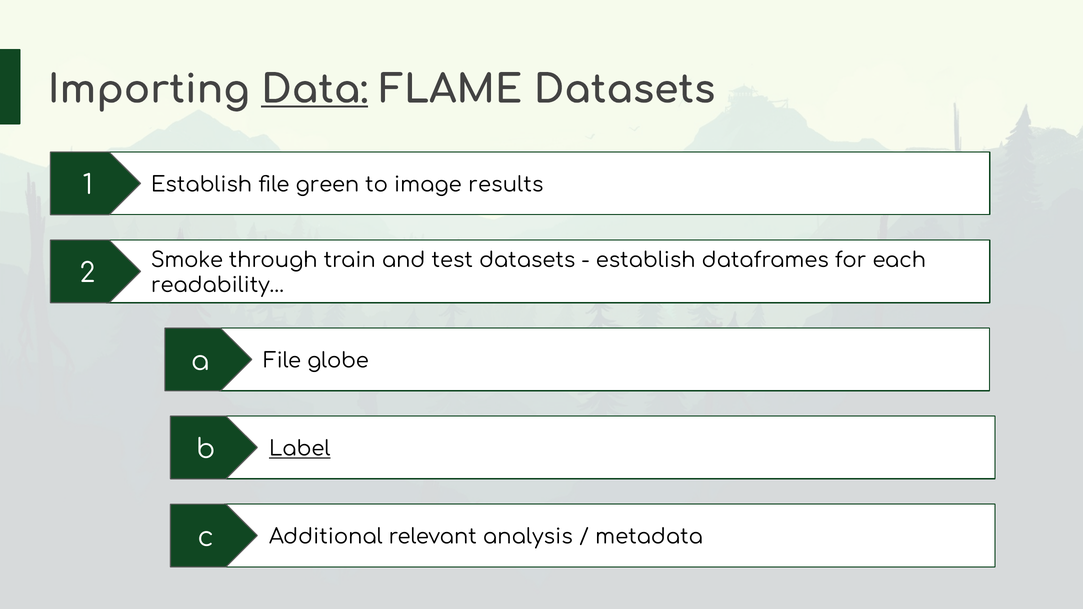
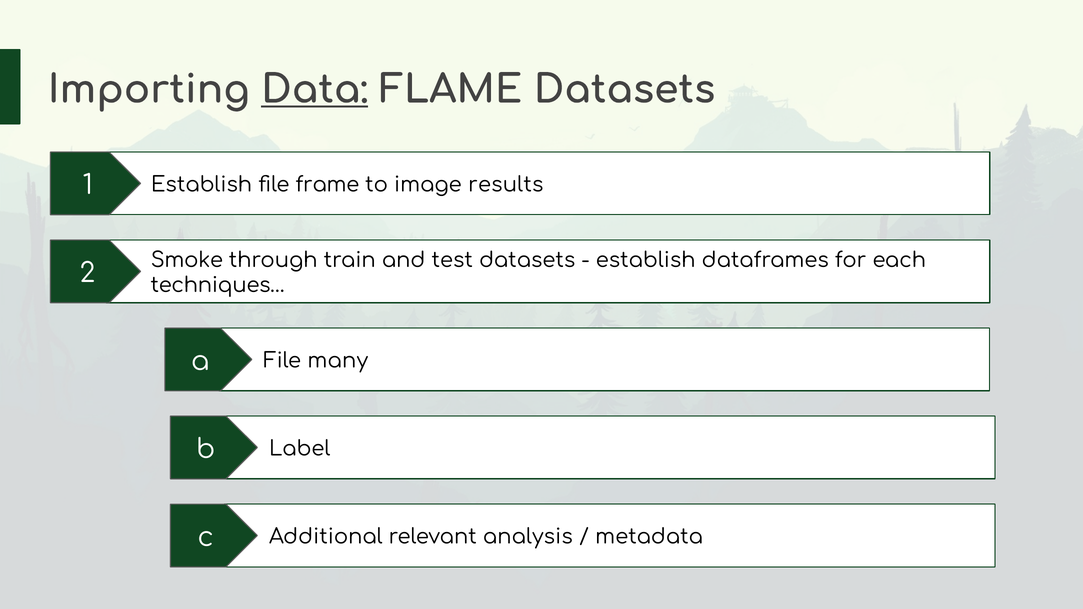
green: green -> frame
readability…: readability… -> techniques…
globe: globe -> many
Label underline: present -> none
